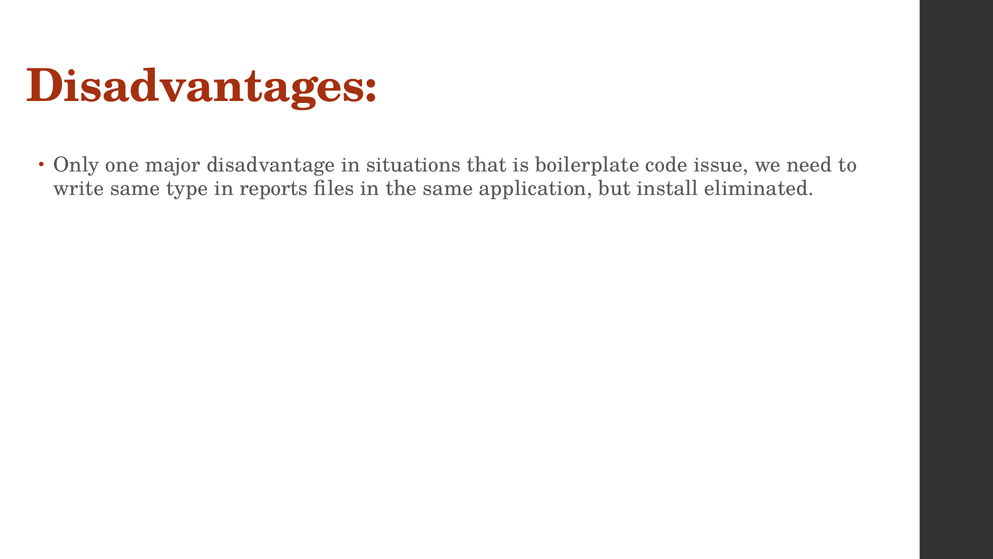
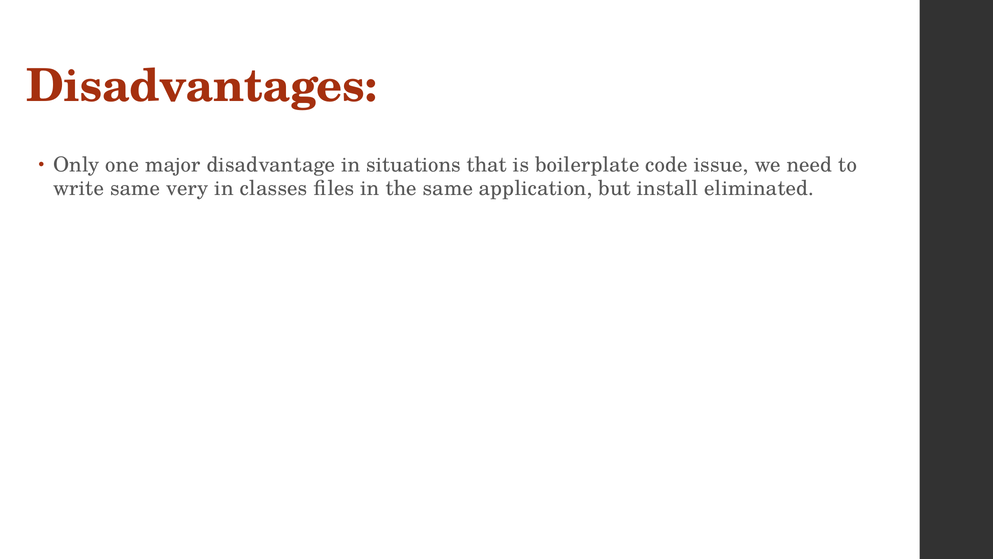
type: type -> very
reports: reports -> classes
